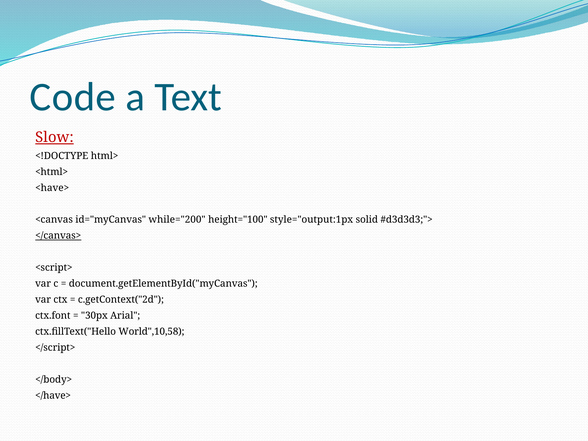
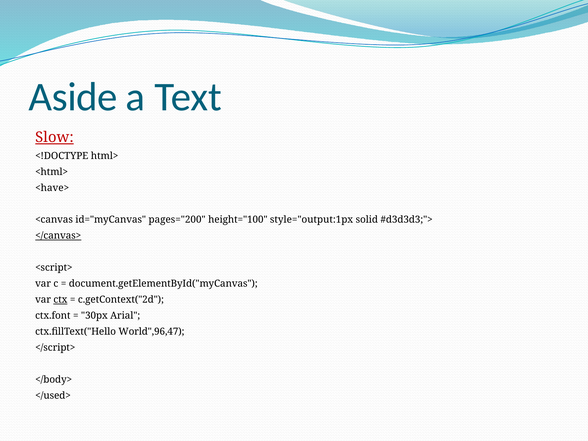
Code: Code -> Aside
while="200: while="200 -> pages="200
ctx underline: none -> present
World",10,58: World",10,58 -> World",96,47
</have>: </have> -> </used>
